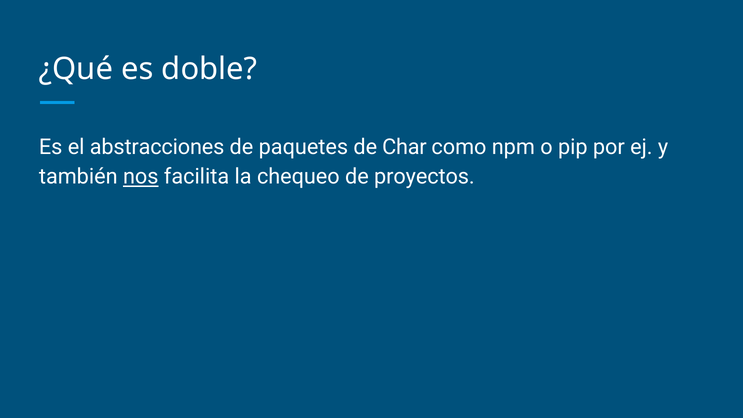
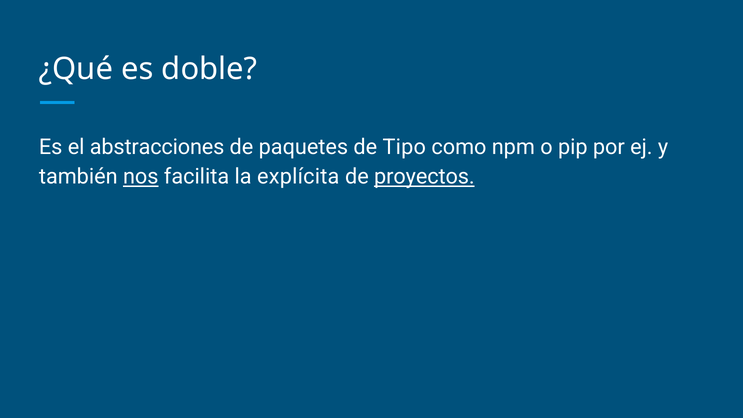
Char: Char -> Tipo
chequeo: chequeo -> explícita
proyectos underline: none -> present
